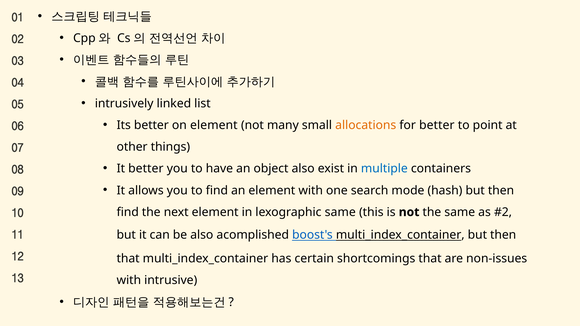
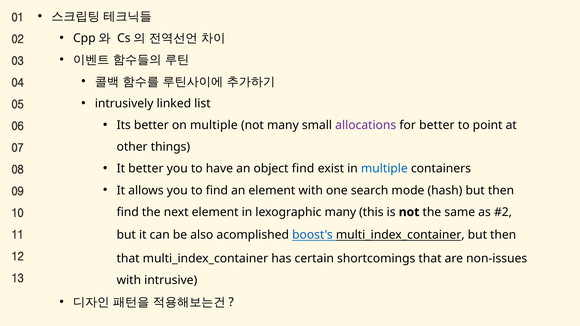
on element: element -> multiple
allocations colour: orange -> purple
object also: also -> find
lexographic same: same -> many
